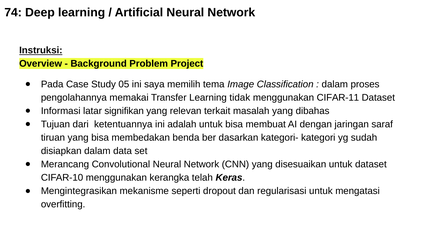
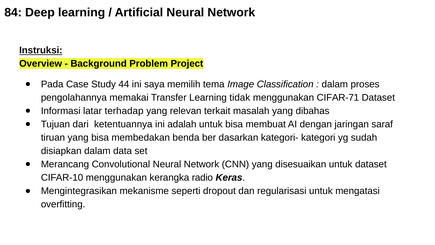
74: 74 -> 84
05: 05 -> 44
CIFAR-11: CIFAR-11 -> CIFAR-71
signifikan: signifikan -> terhadap
telah: telah -> radio
